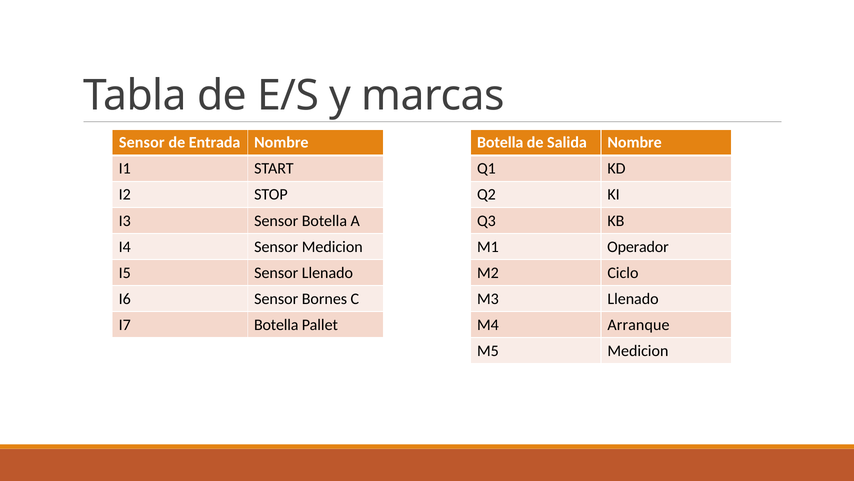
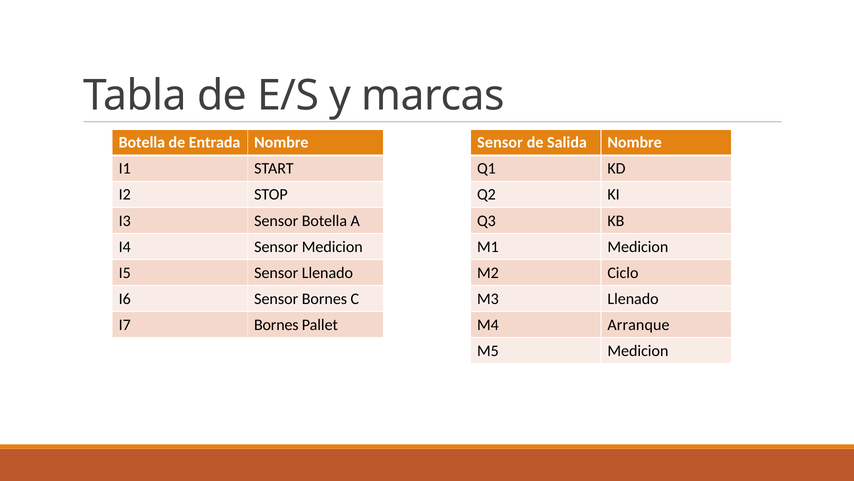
Sensor at (142, 143): Sensor -> Botella
Botella at (500, 143): Botella -> Sensor
M1 Operador: Operador -> Medicion
I7 Botella: Botella -> Bornes
